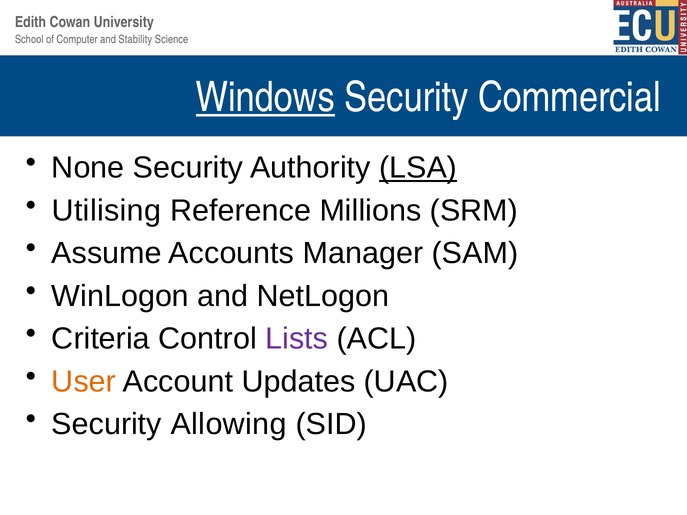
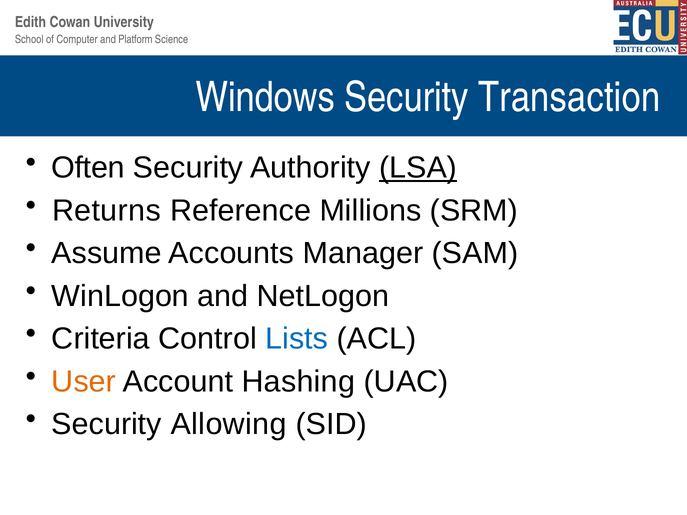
Stability: Stability -> Platform
Windows underline: present -> none
Commercial: Commercial -> Transaction
None: None -> Often
Utilising: Utilising -> Returns
Lists colour: purple -> blue
Updates: Updates -> Hashing
